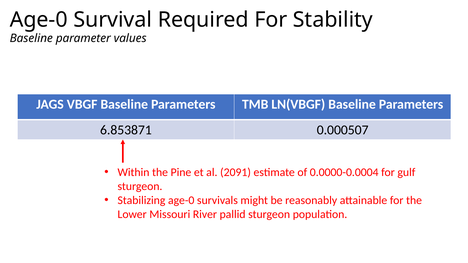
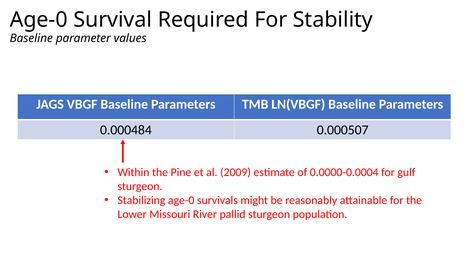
6.853871: 6.853871 -> 0.000484
2091: 2091 -> 2009
